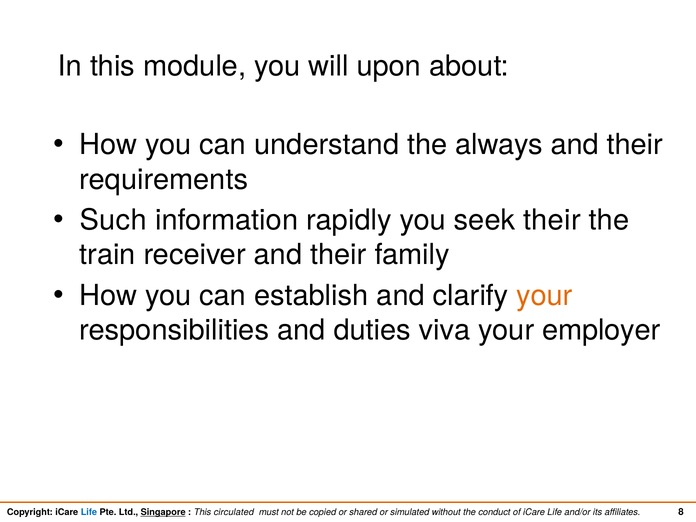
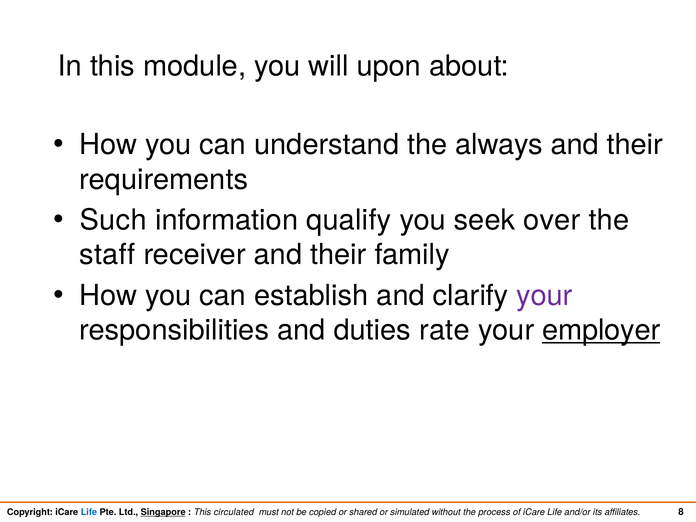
rapidly: rapidly -> qualify
seek their: their -> over
train: train -> staff
your at (544, 296) colour: orange -> purple
viva: viva -> rate
employer underline: none -> present
conduct: conduct -> process
